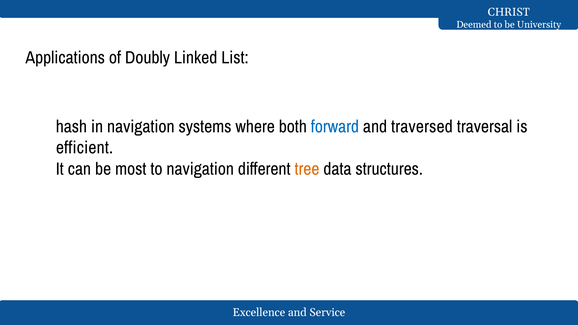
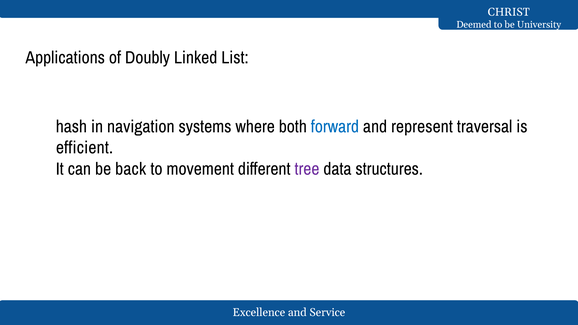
traversed: traversed -> represent
most: most -> back
to navigation: navigation -> movement
tree colour: orange -> purple
